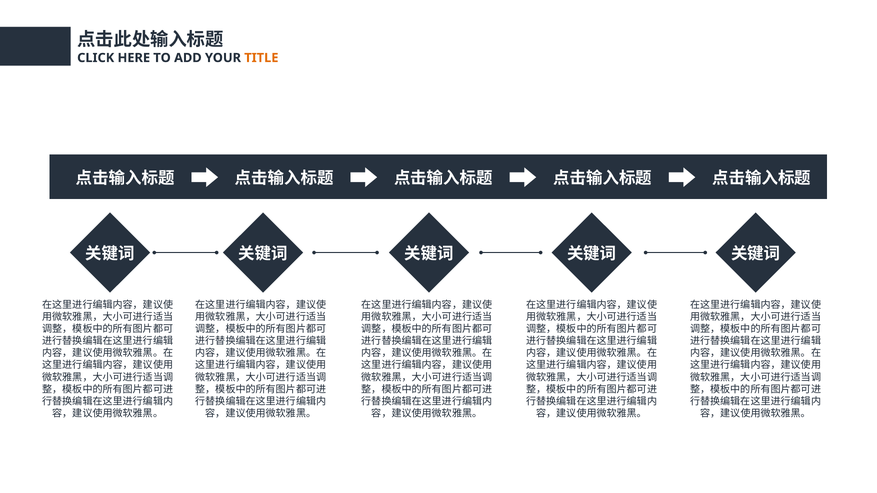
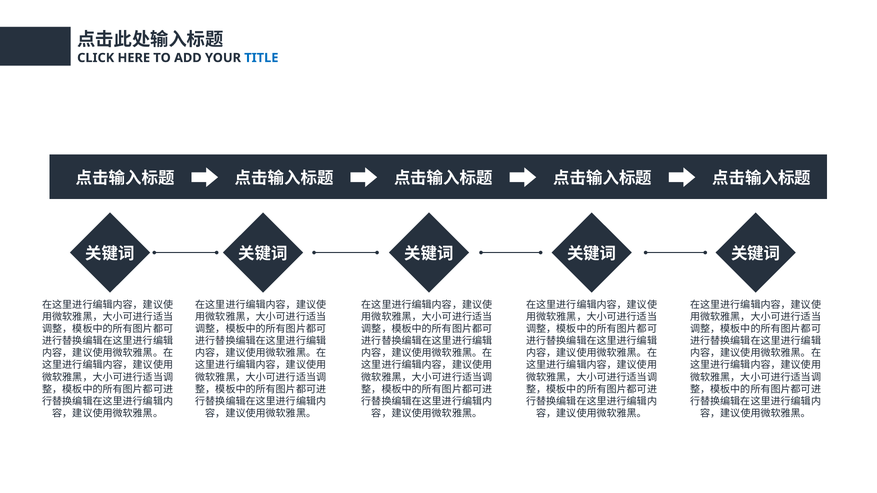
TITLE colour: orange -> blue
